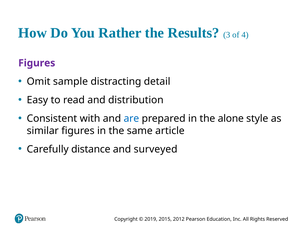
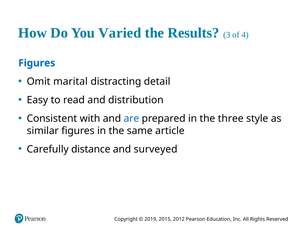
Rather: Rather -> Varied
Figures at (37, 63) colour: purple -> blue
sample: sample -> marital
alone: alone -> three
